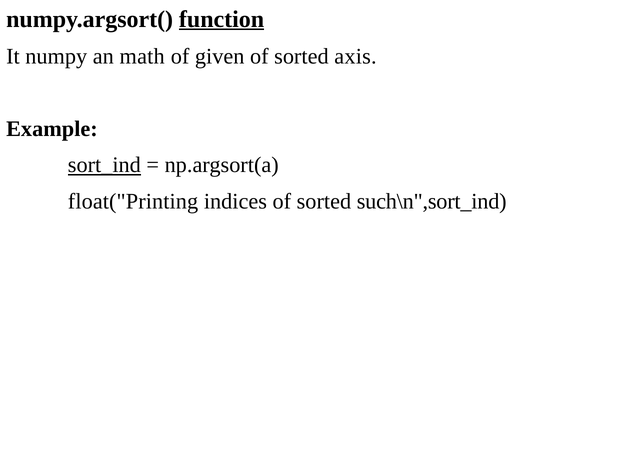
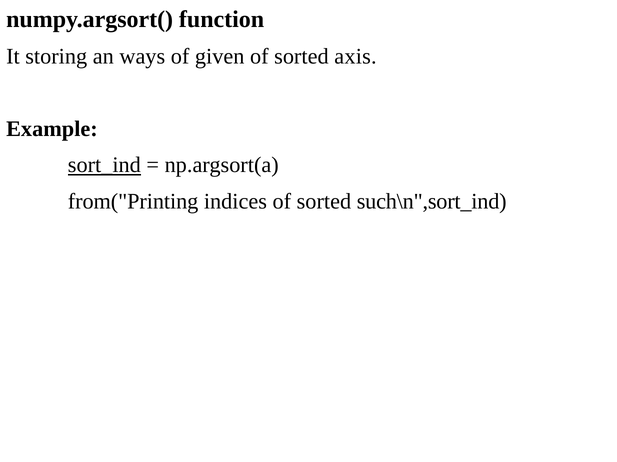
function underline: present -> none
numpy: numpy -> storing
math: math -> ways
float("Printing: float("Printing -> from("Printing
